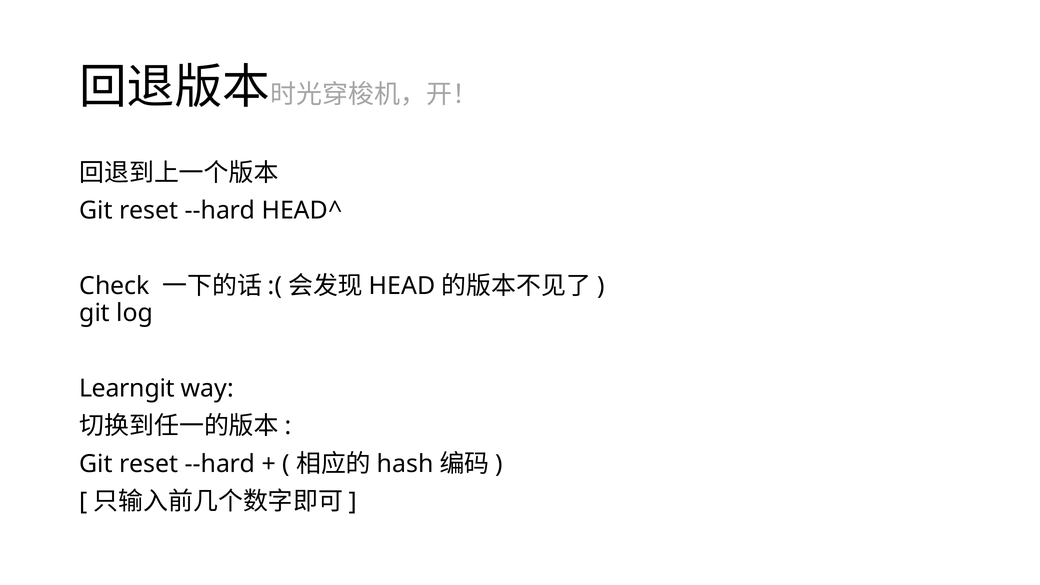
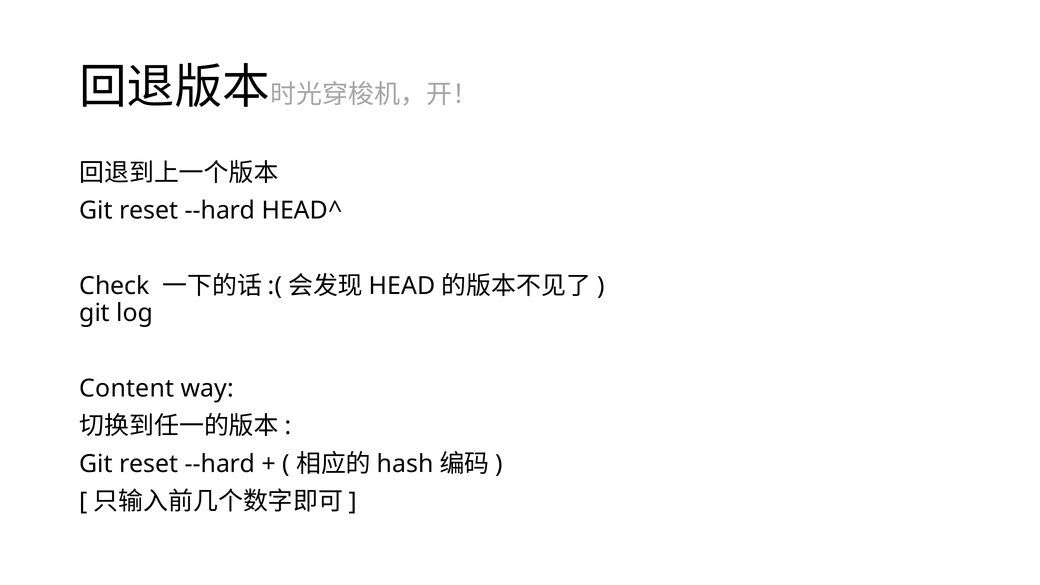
Learngit: Learngit -> Content
